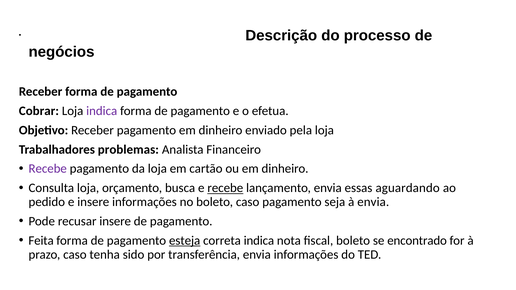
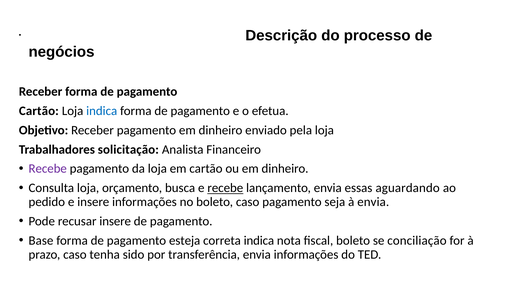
Cobrar at (39, 111): Cobrar -> Cartão
indica at (102, 111) colour: purple -> blue
problemas: problemas -> solicitação
Feita: Feita -> Base
esteja underline: present -> none
encontrado: encontrado -> conciliação
